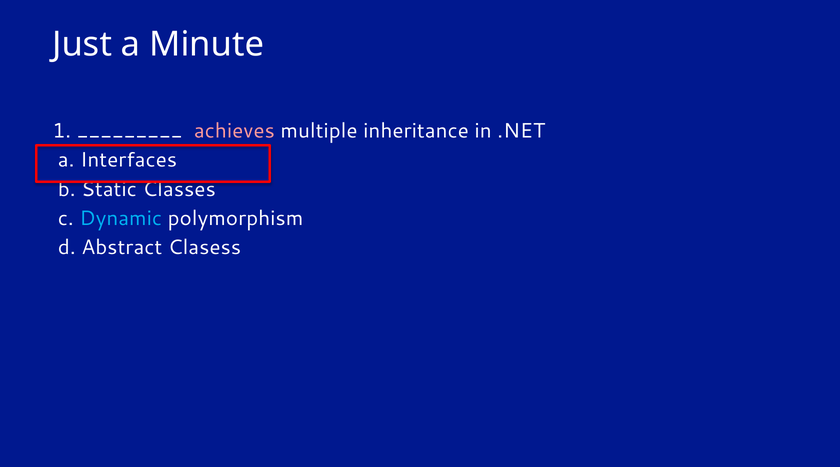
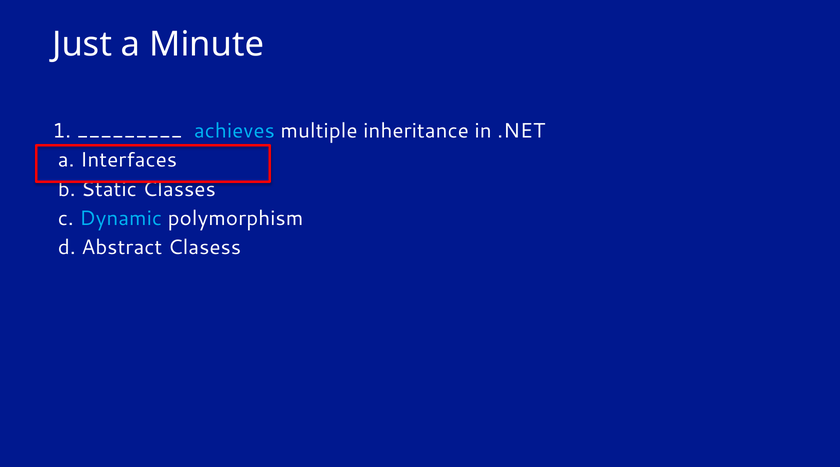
achieves colour: pink -> light blue
